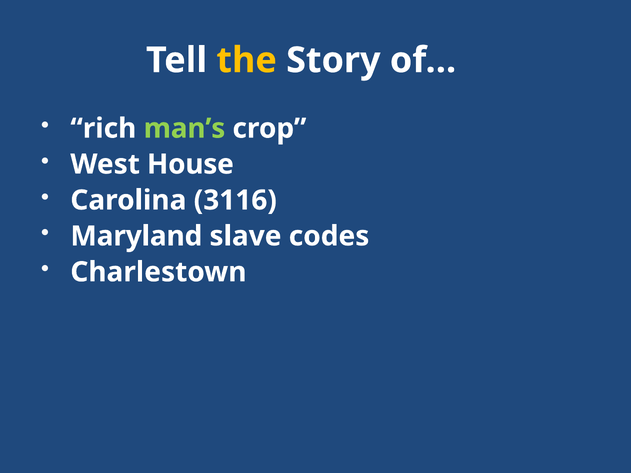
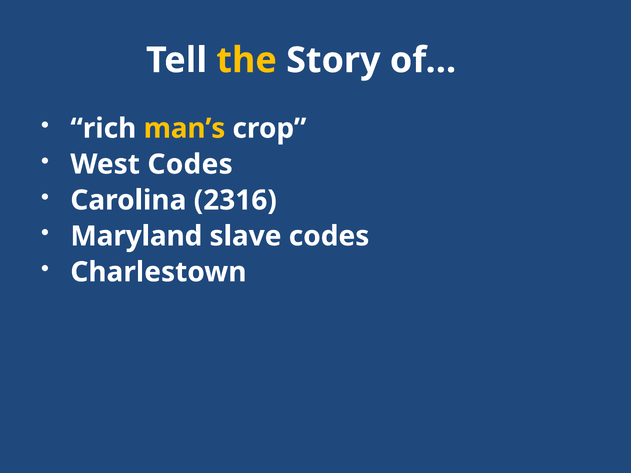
man’s colour: light green -> yellow
West House: House -> Codes
3116: 3116 -> 2316
